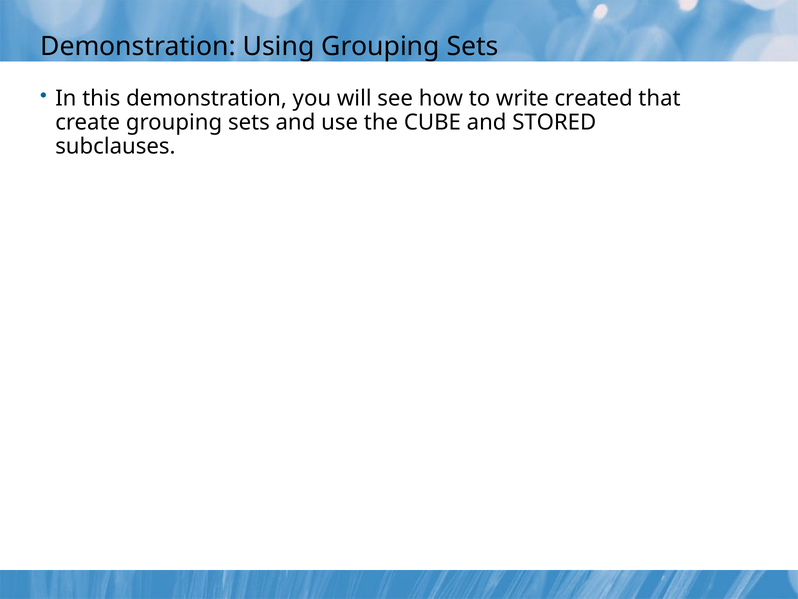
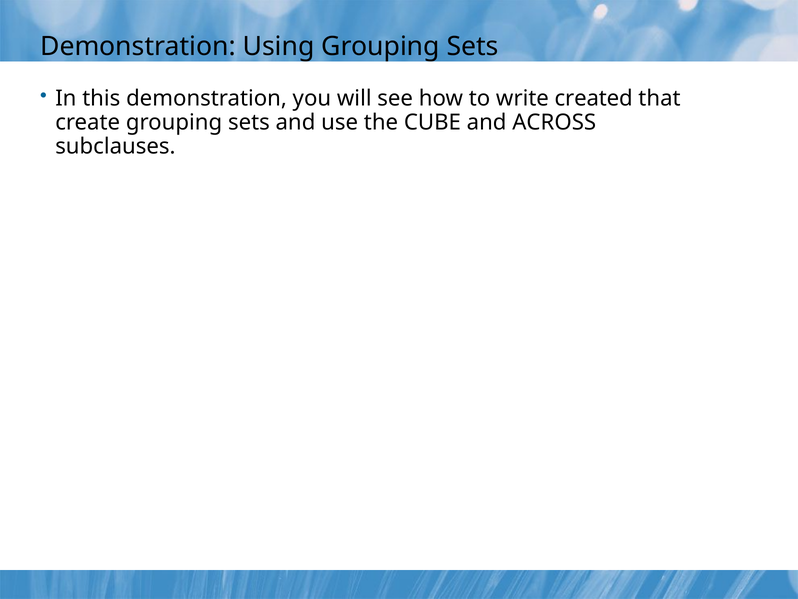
STORED: STORED -> ACROSS
